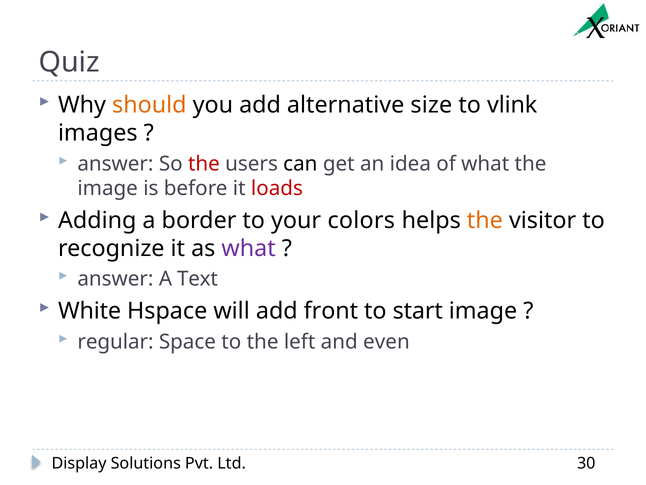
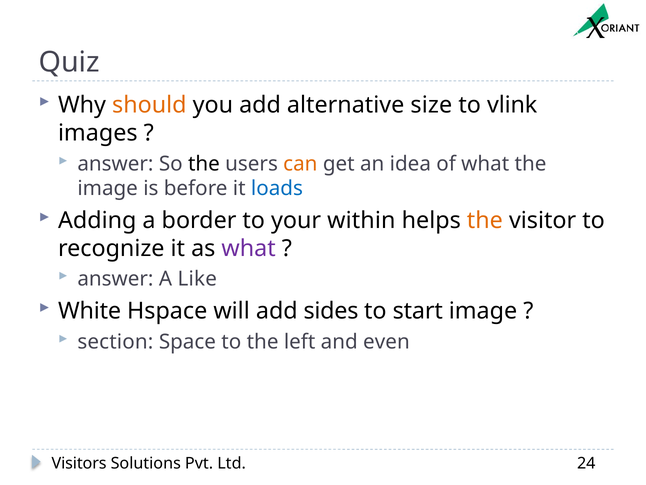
the at (204, 164) colour: red -> black
can colour: black -> orange
loads colour: red -> blue
colors: colors -> within
Text: Text -> Like
front: front -> sides
regular: regular -> section
Display: Display -> Visitors
30: 30 -> 24
